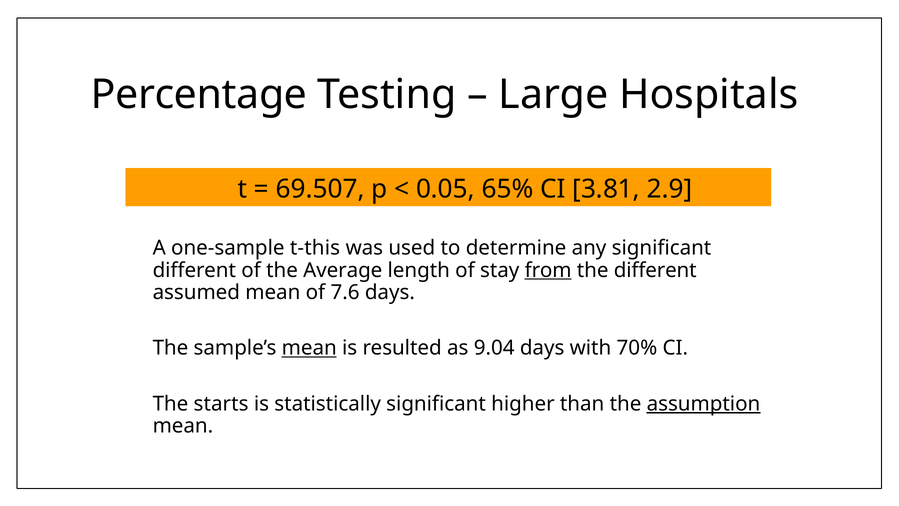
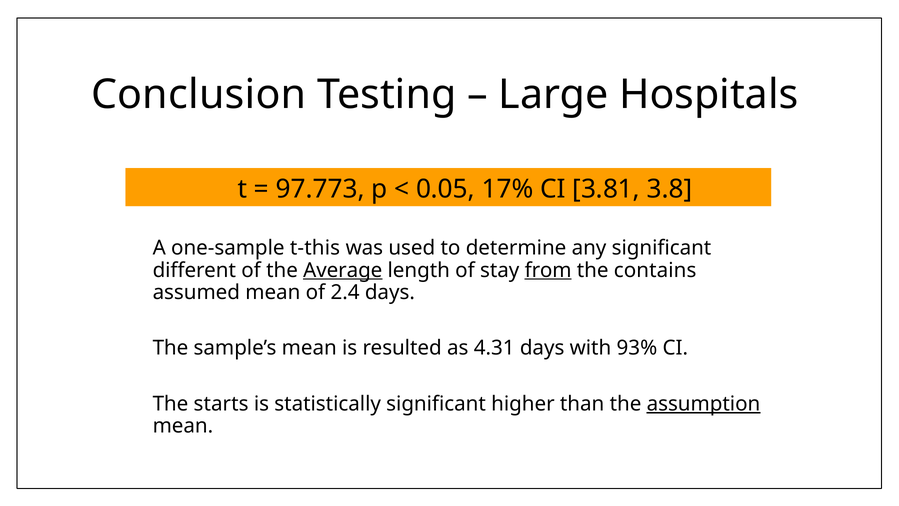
Percentage: Percentage -> Conclusion
69.507: 69.507 -> 97.773
65%: 65% -> 17%
2.9: 2.9 -> 3.8
Average underline: none -> present
the different: different -> contains
7.6: 7.6 -> 2.4
mean at (309, 348) underline: present -> none
9.04: 9.04 -> 4.31
70%: 70% -> 93%
